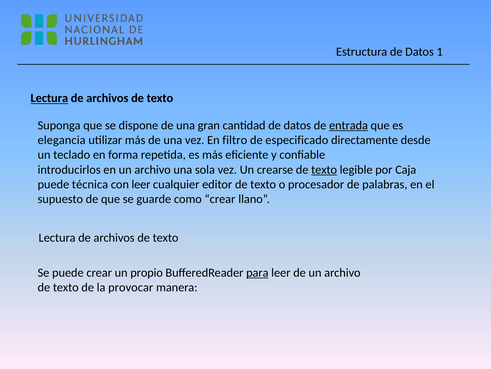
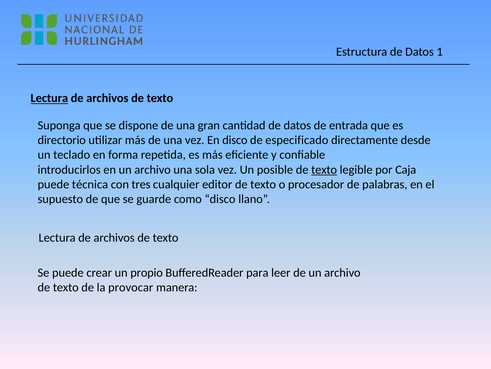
entrada underline: present -> none
elegancia: elegancia -> directorio
En filtro: filtro -> disco
crearse: crearse -> posible
con leer: leer -> tres
como crear: crear -> disco
para underline: present -> none
